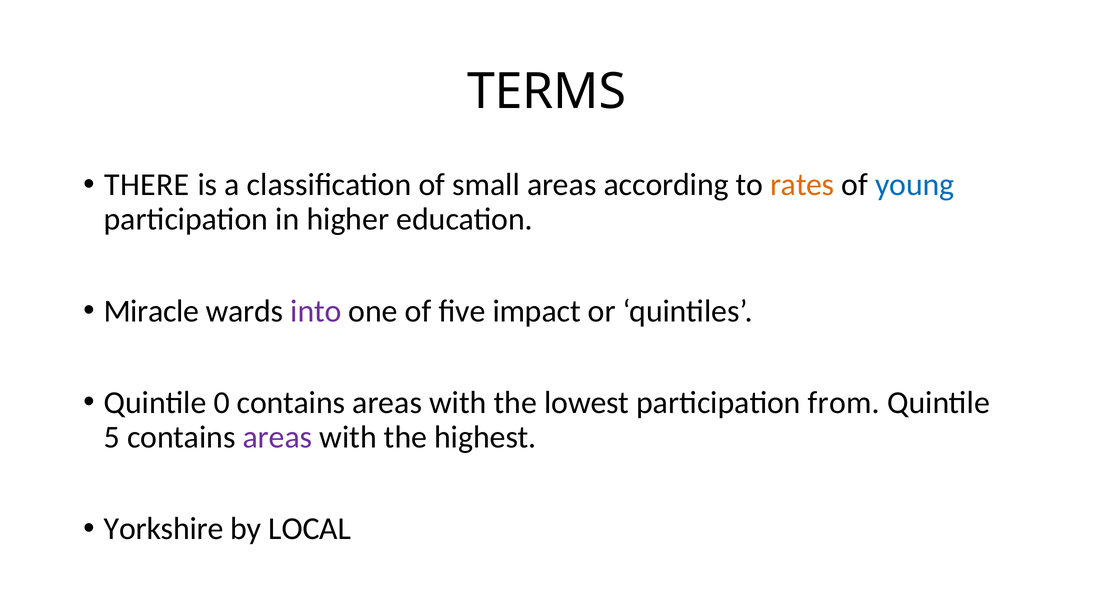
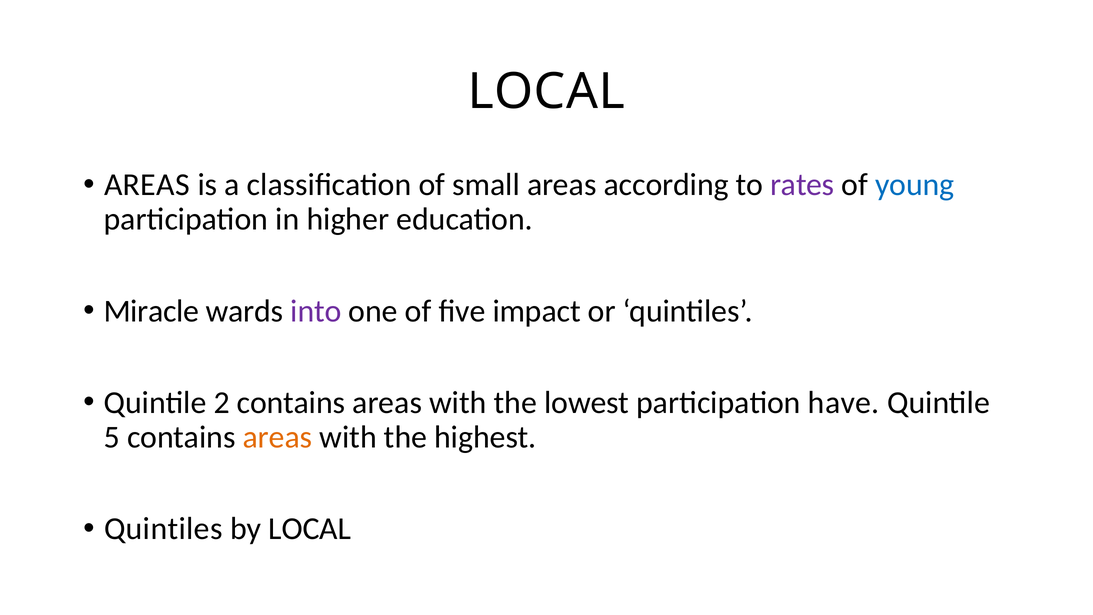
TERMS at (547, 92): TERMS -> LOCAL
THERE at (147, 185): THERE -> AREAS
rates colour: orange -> purple
0: 0 -> 2
from: from -> have
areas at (277, 437) colour: purple -> orange
Yorkshire at (164, 529): Yorkshire -> Quintiles
